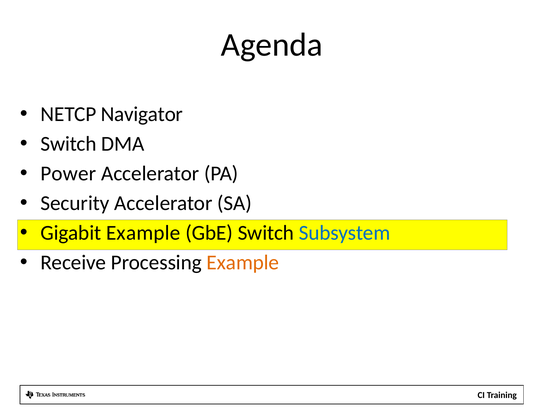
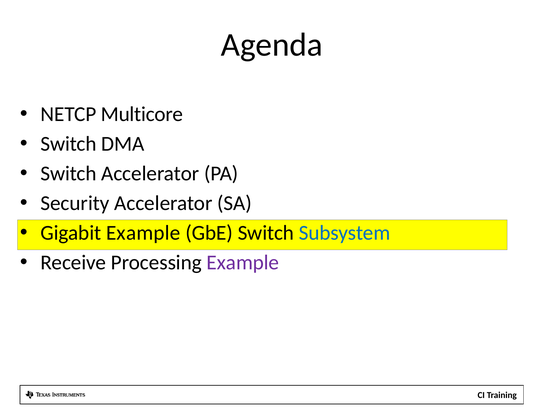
Navigator: Navigator -> Multicore
Power at (68, 174): Power -> Switch
Example at (243, 263) colour: orange -> purple
